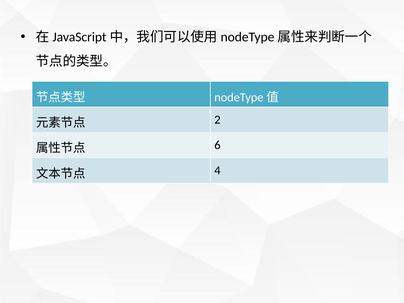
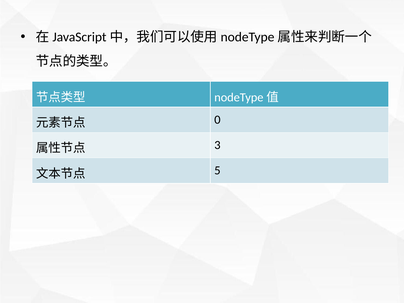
2: 2 -> 0
6: 6 -> 3
4: 4 -> 5
